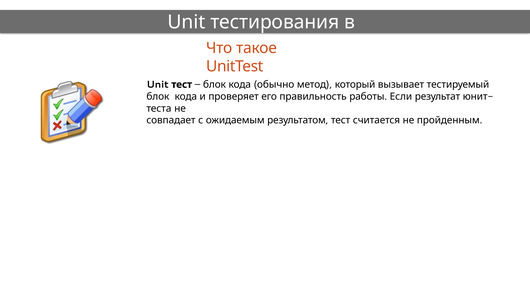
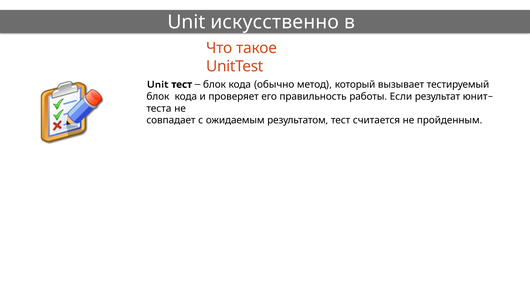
тестирования: тестирования -> искусственно
